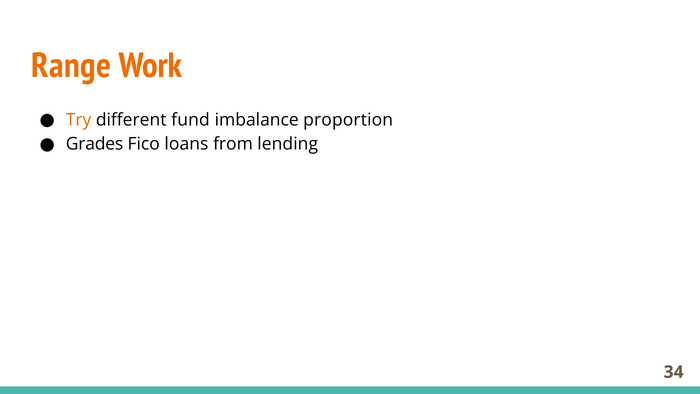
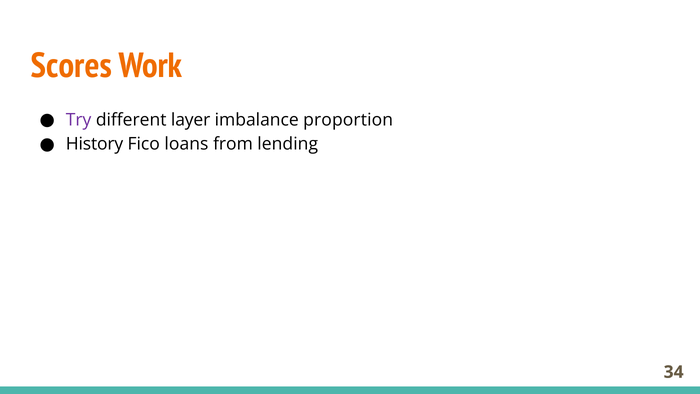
Range: Range -> Scores
Try colour: orange -> purple
fund: fund -> layer
Grades: Grades -> History
